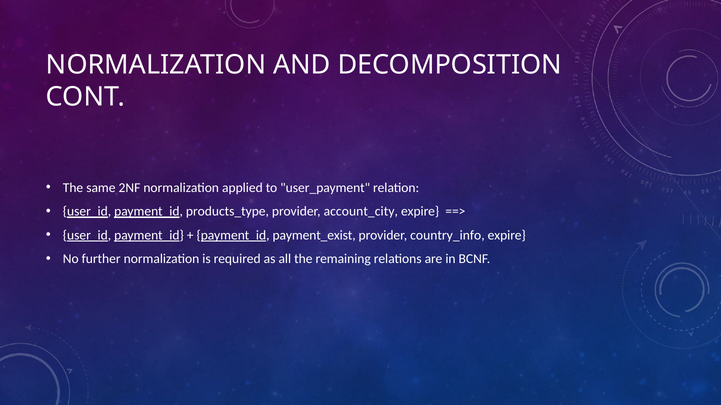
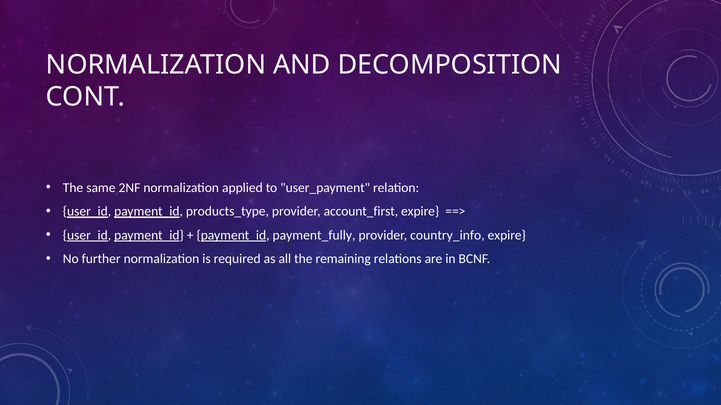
account_city: account_city -> account_first
payment_exist: payment_exist -> payment_fully
